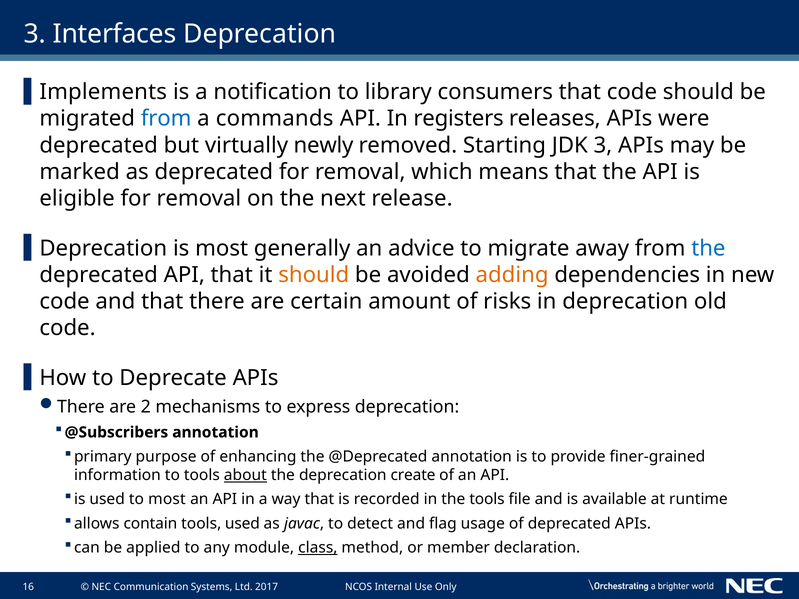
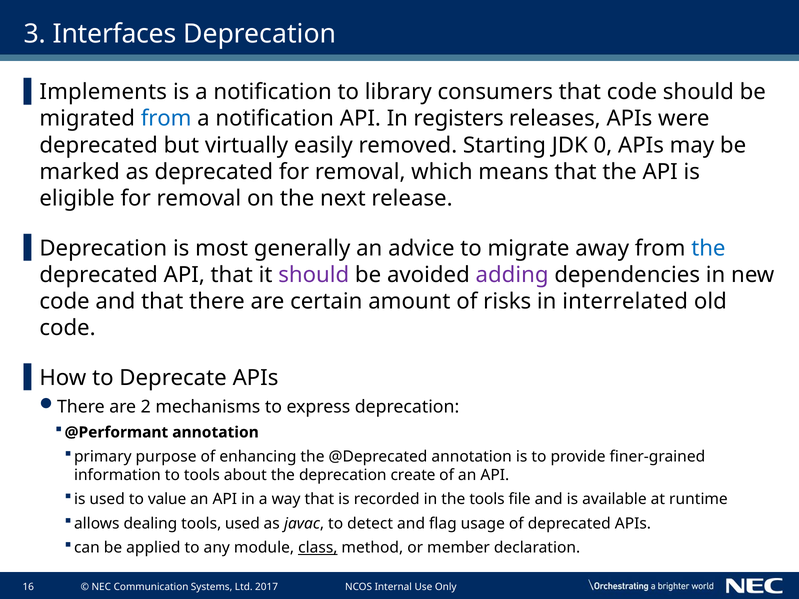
commands at (275, 119): commands -> notification
newly: newly -> easily
JDK 3: 3 -> 0
should at (314, 275) colour: orange -> purple
adding colour: orange -> purple
in deprecation: deprecation -> interrelated
@Subscribers: @Subscribers -> @Performant
about underline: present -> none
to most: most -> value
contain: contain -> dealing
